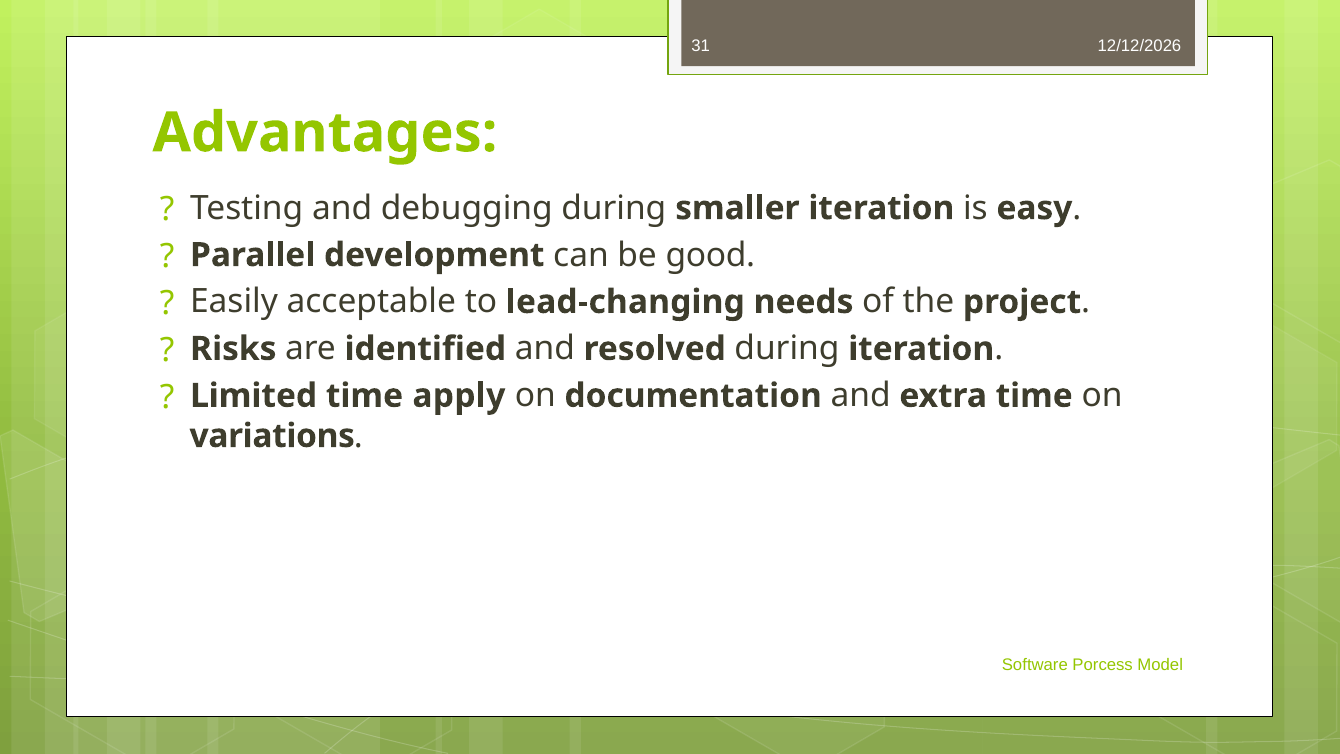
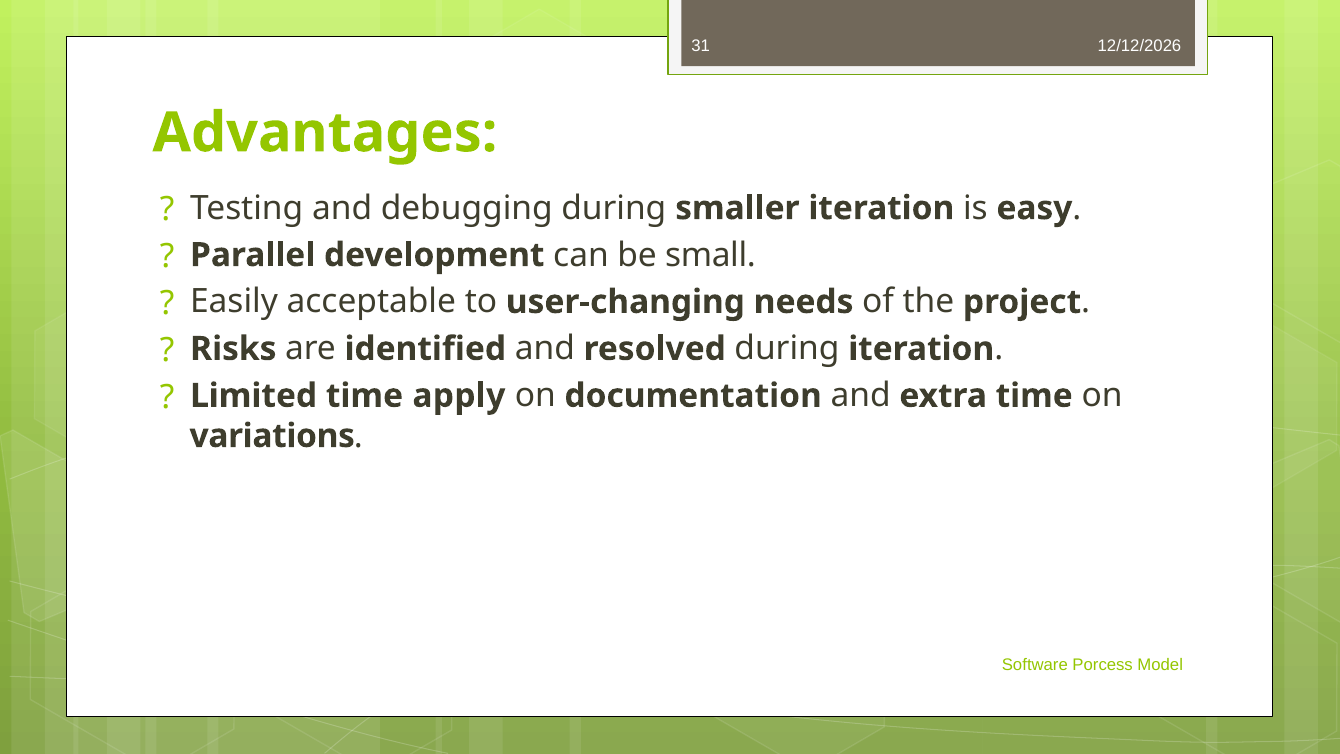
good: good -> small
lead-changing: lead-changing -> user-changing
